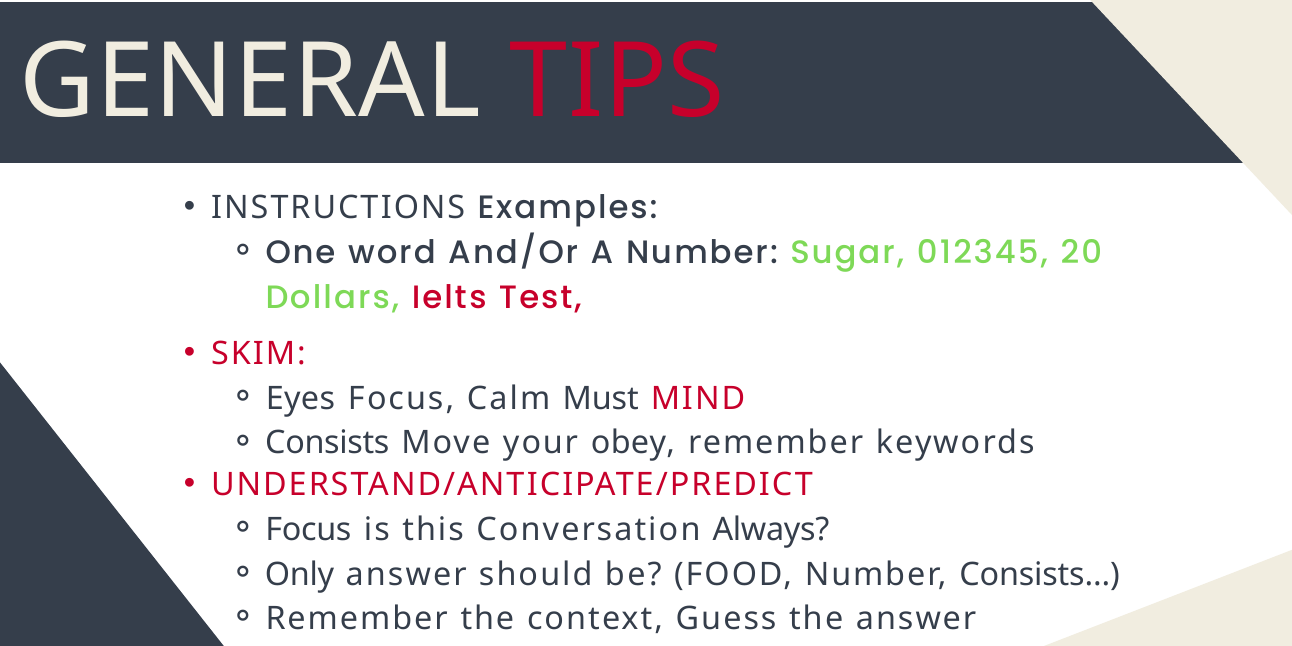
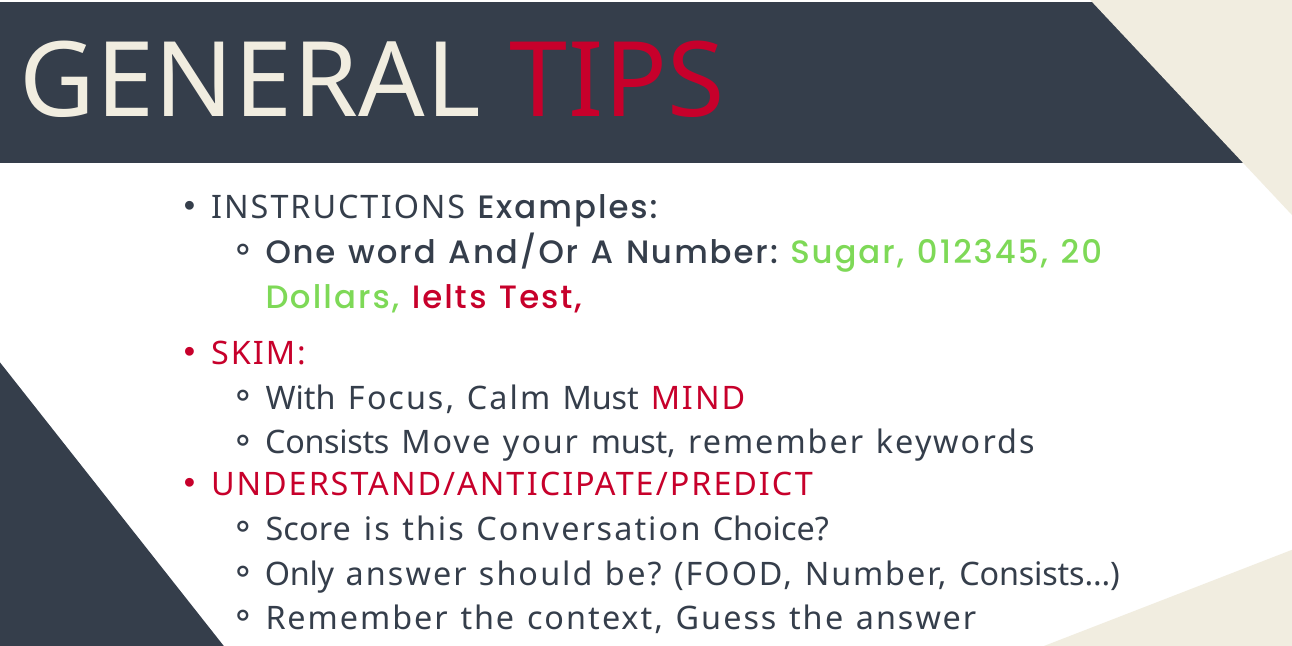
Eyes: Eyes -> With
your obey: obey -> must
Focus at (308, 530): Focus -> Score
Always: Always -> Choice
